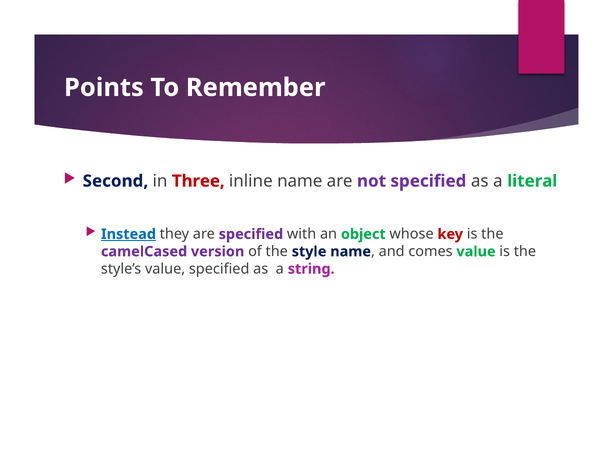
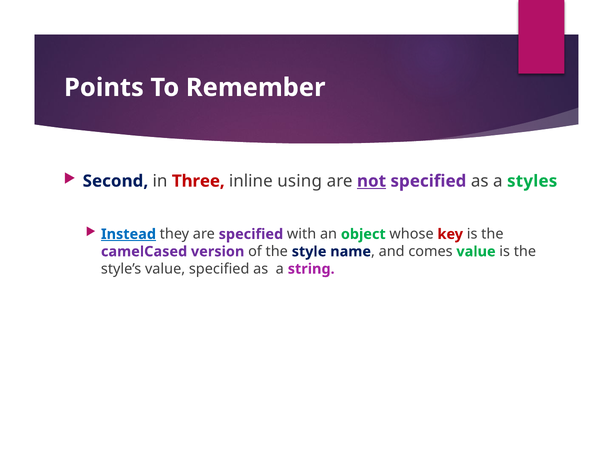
inline name: name -> using
not underline: none -> present
literal: literal -> styles
